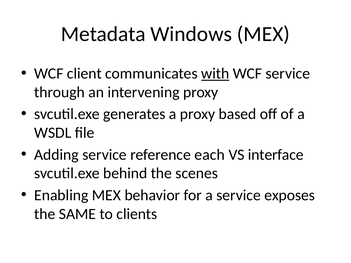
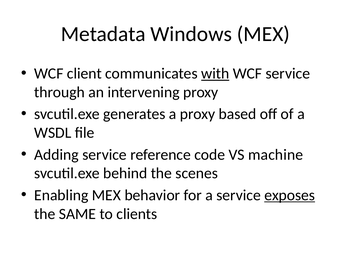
each: each -> code
interface: interface -> machine
exposes underline: none -> present
